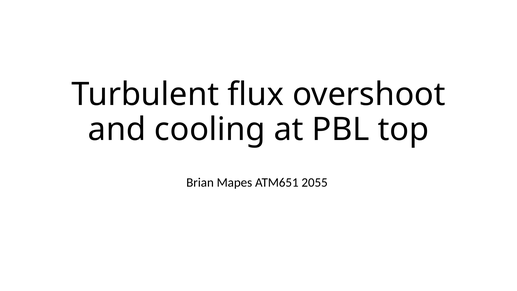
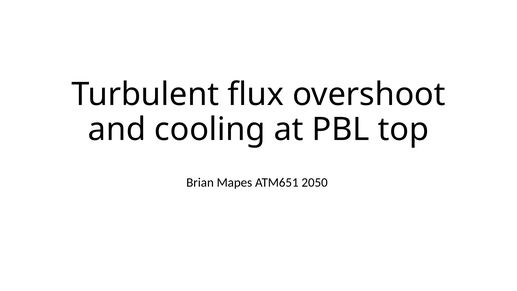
2055: 2055 -> 2050
